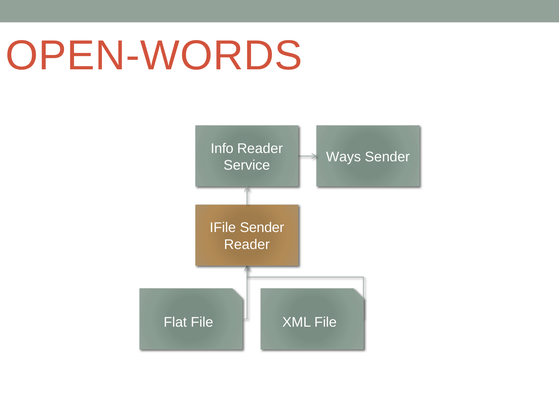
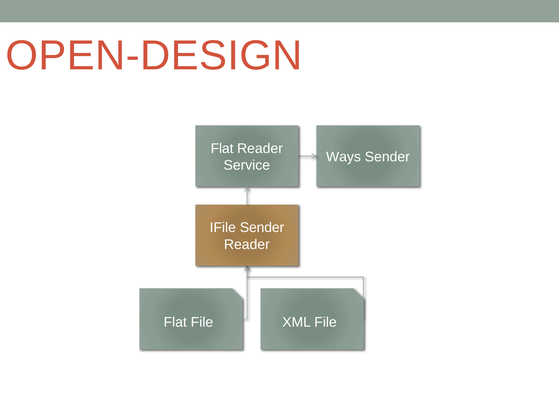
OPEN-WORDS: OPEN-WORDS -> OPEN-DESIGN
Info at (222, 149): Info -> Flat
